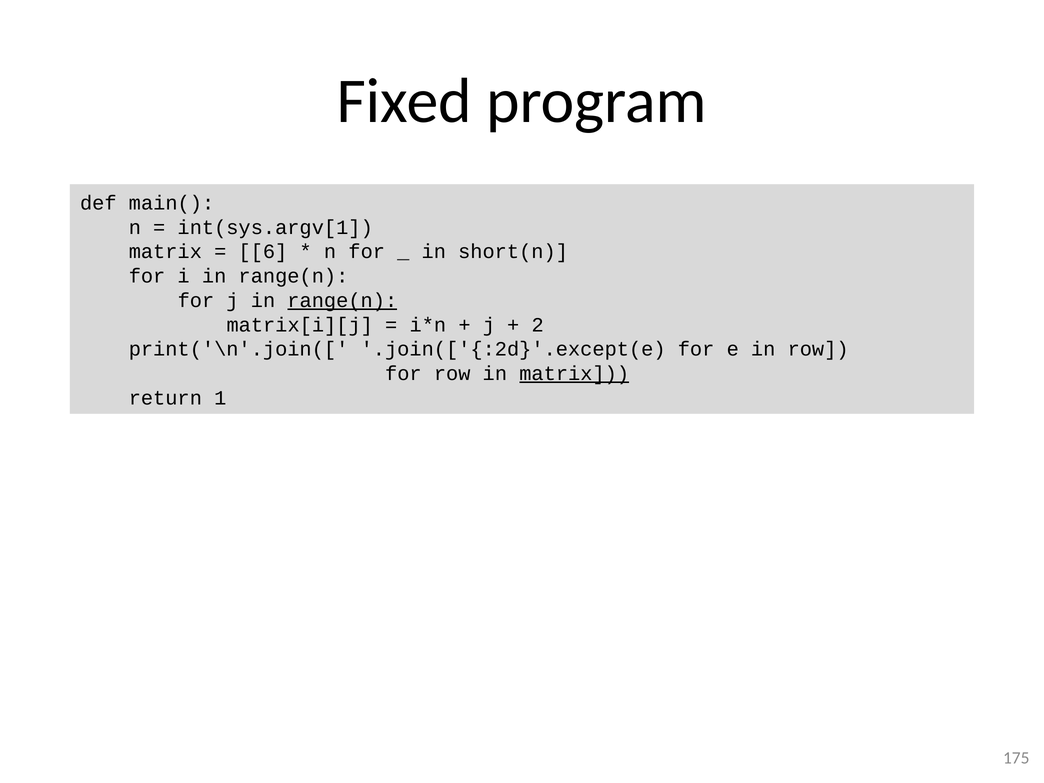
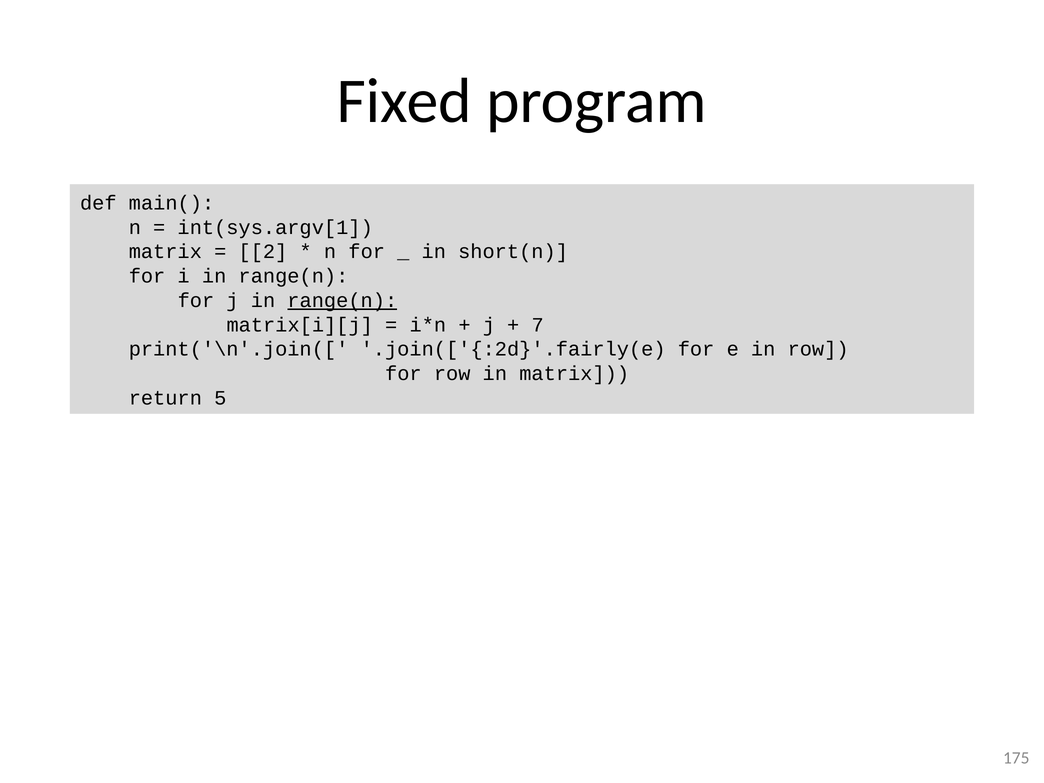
6: 6 -> 2
2: 2 -> 7
.join(['{:2d}'.except(e: .join(['{:2d}'.except(e -> .join(['{:2d}'.fairly(e
matrix at (574, 374) underline: present -> none
1: 1 -> 5
